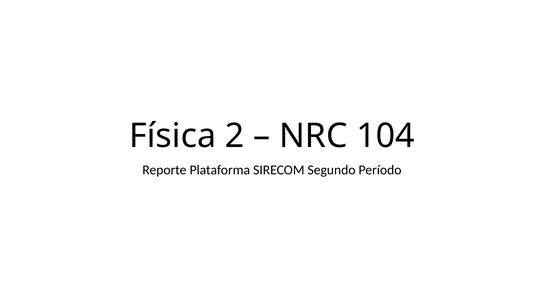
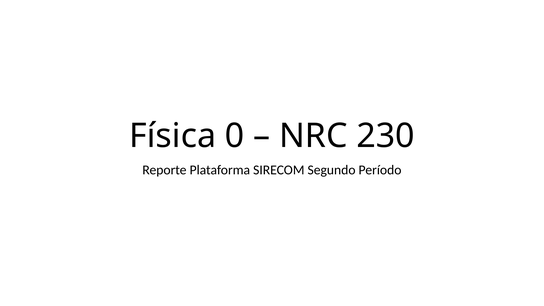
2: 2 -> 0
104: 104 -> 230
